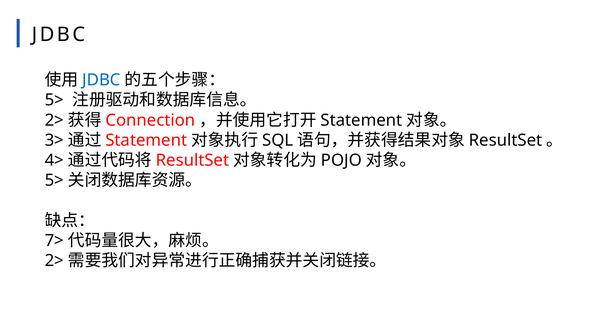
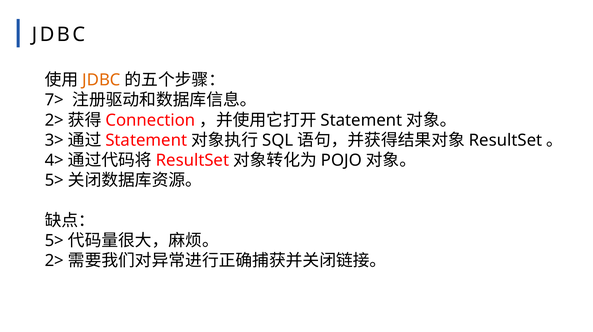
JDBC at (101, 80) colour: blue -> orange
5> at (54, 100): 5> -> 7>
7> at (54, 241): 7> -> 5>
